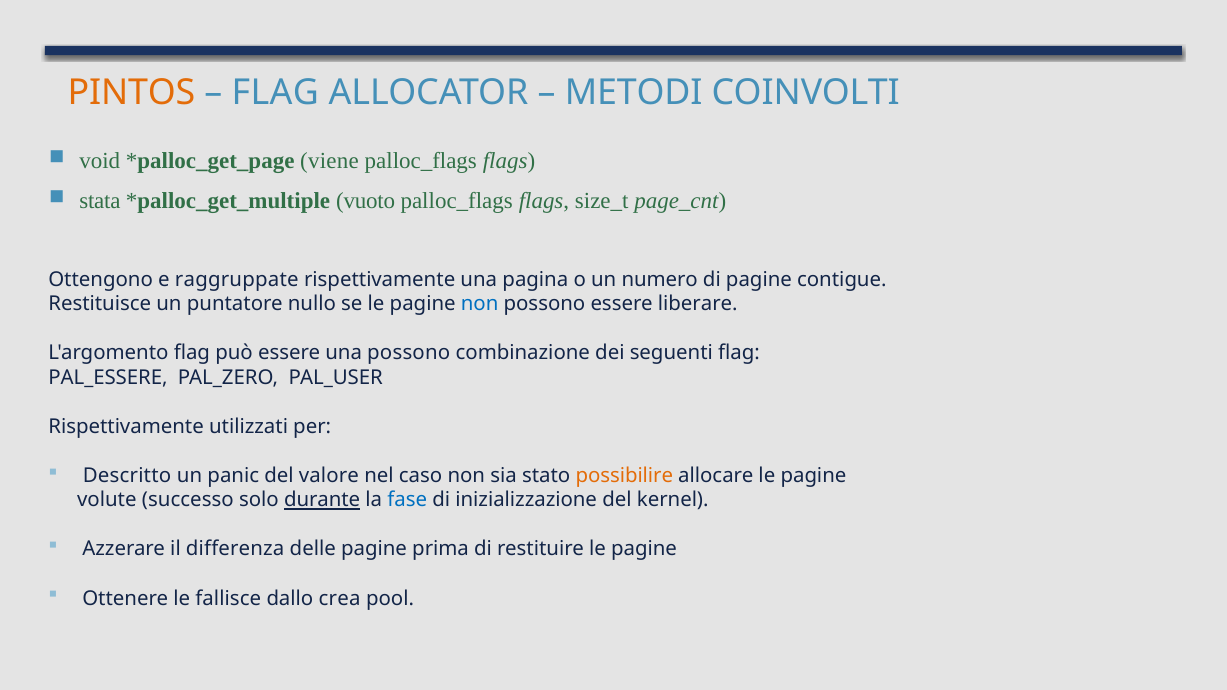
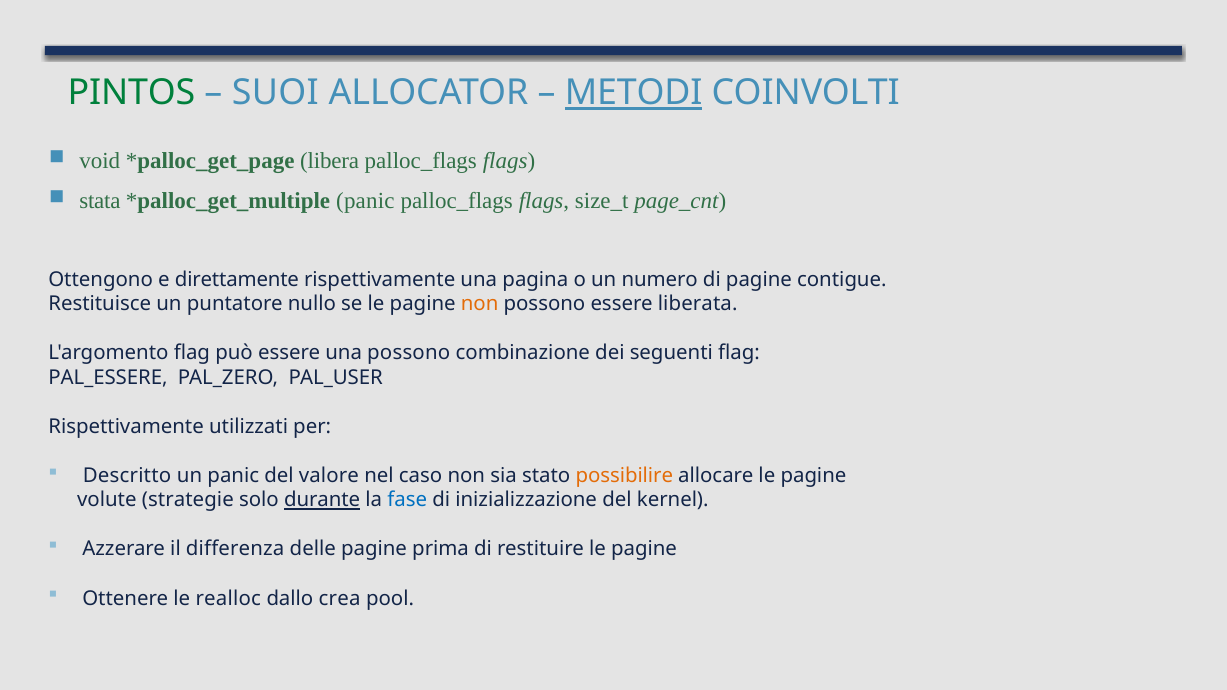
PINTOS colour: orange -> green
FLAG at (275, 93): FLAG -> SUOI
METODI underline: none -> present
viene: viene -> libera
vuoto at (366, 201): vuoto -> panic
raggruppate: raggruppate -> direttamente
non at (480, 304) colour: blue -> orange
liberare: liberare -> liberata
successo: successo -> strategie
fallisce: fallisce -> realloc
